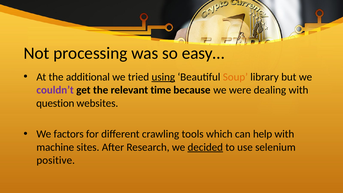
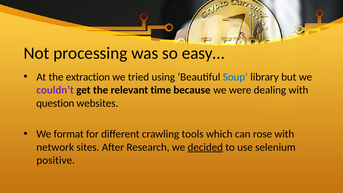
additional: additional -> extraction
using underline: present -> none
Soup colour: orange -> blue
factors: factors -> format
help: help -> rose
machine: machine -> network
